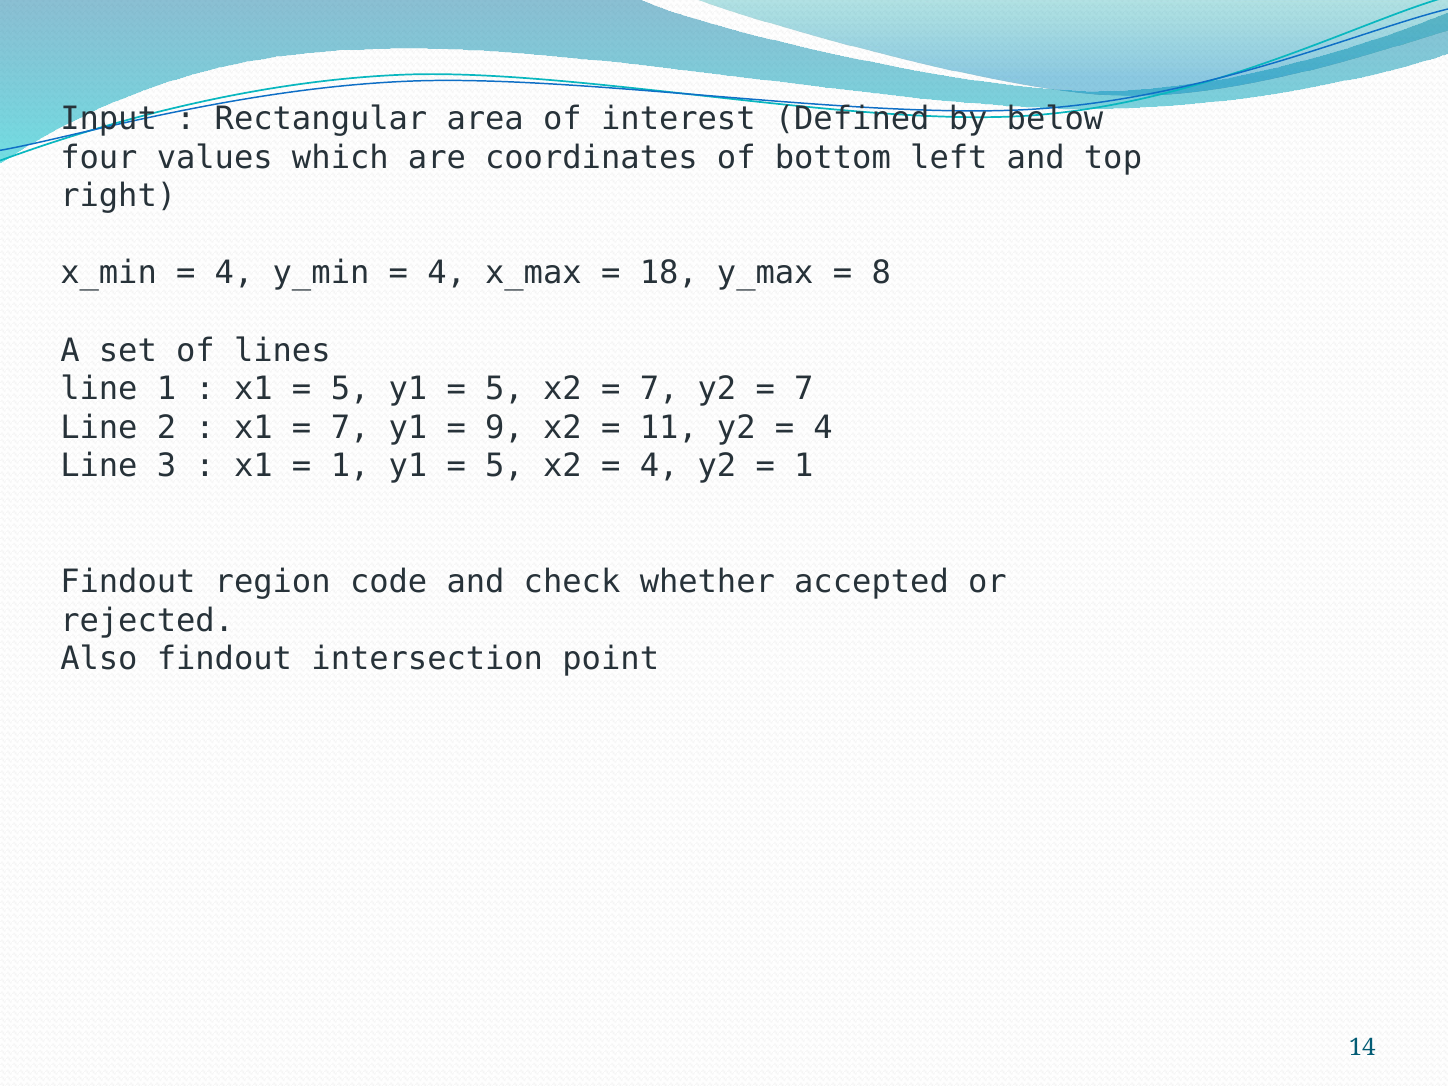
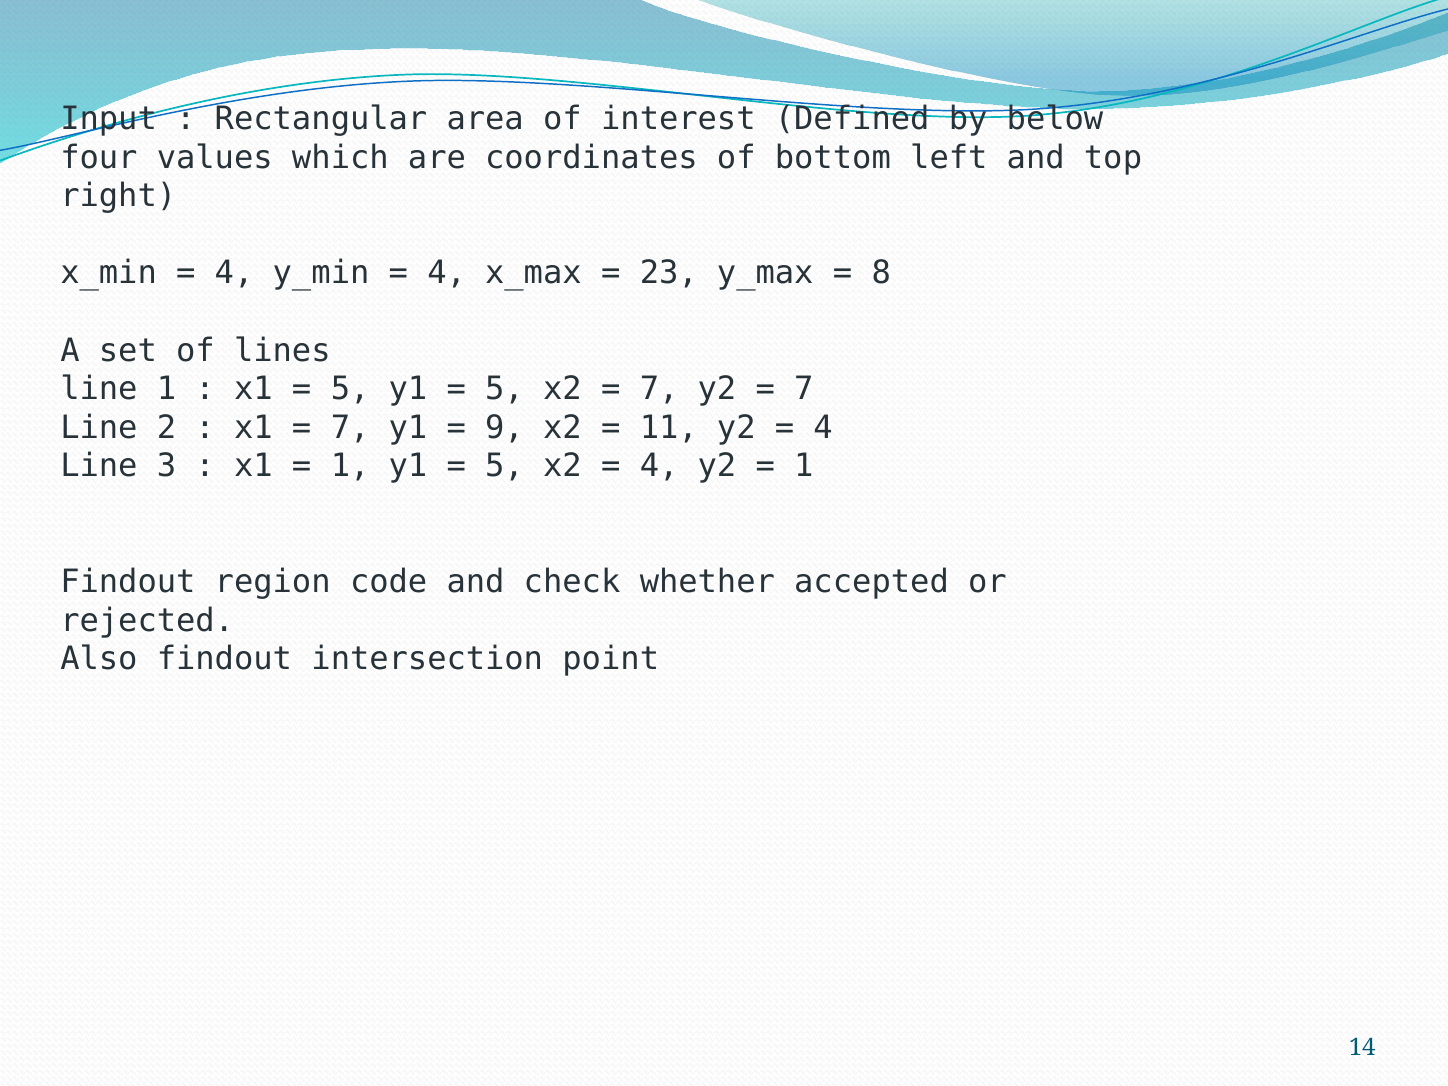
18: 18 -> 23
